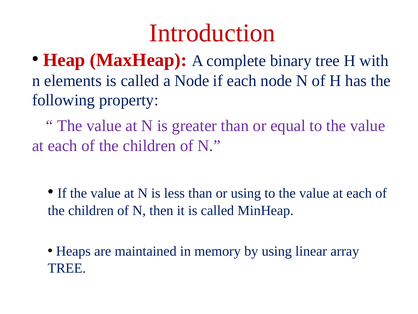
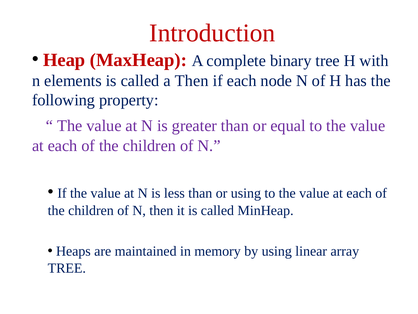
a Node: Node -> Then
